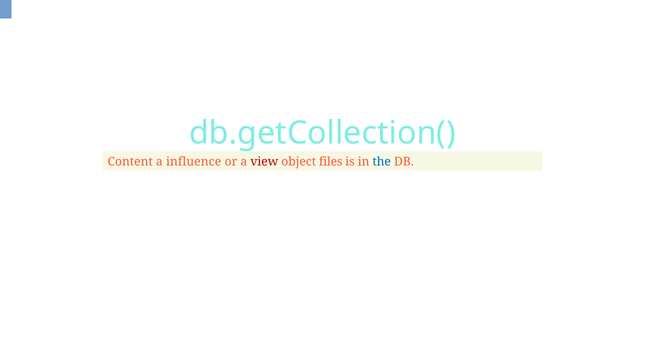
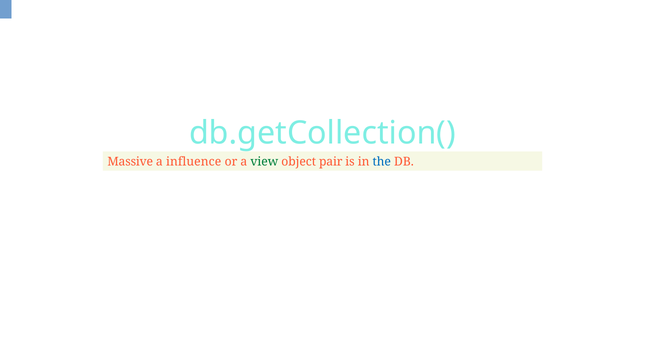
Content: Content -> Massive
view colour: red -> green
files: files -> pair
